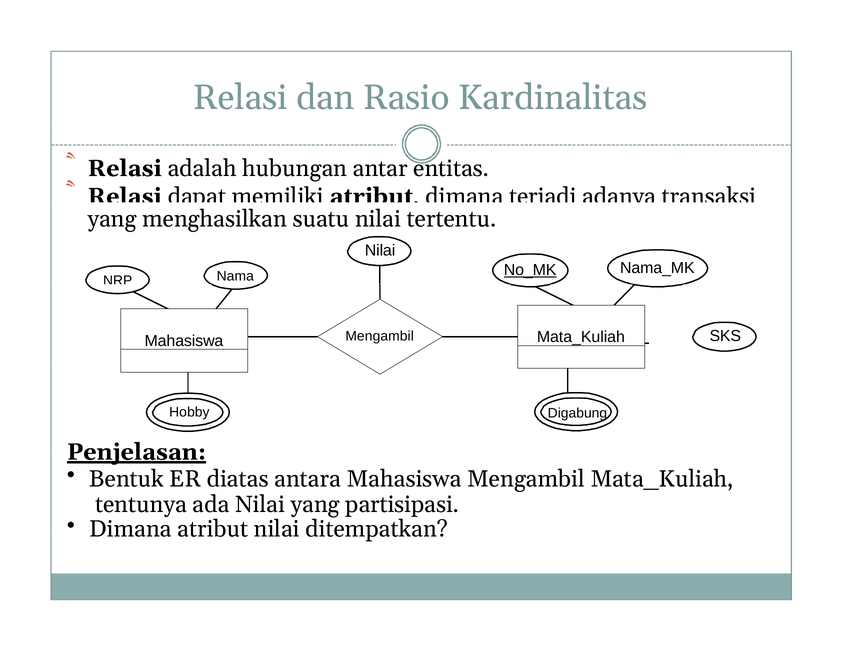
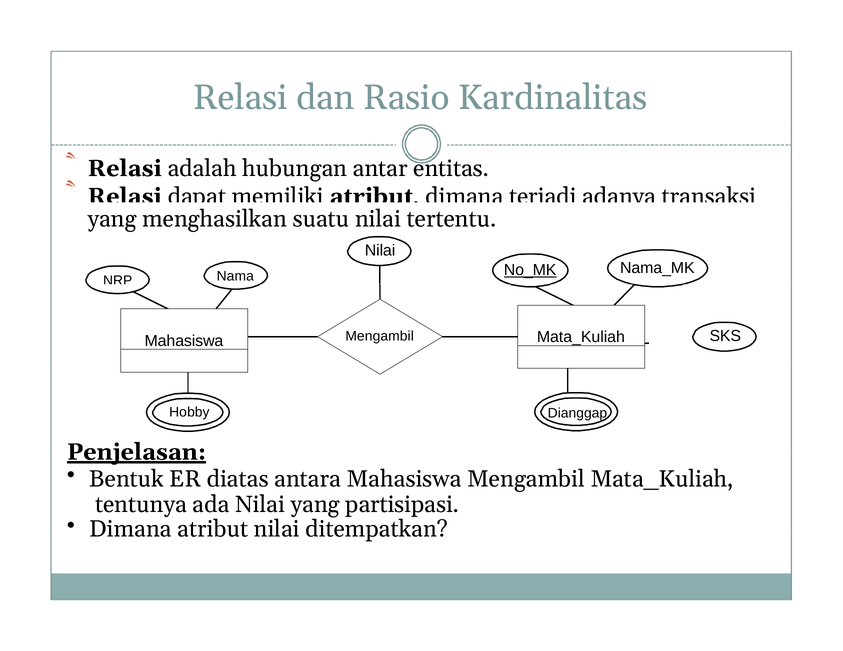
Digabung: Digabung -> Dianggap
